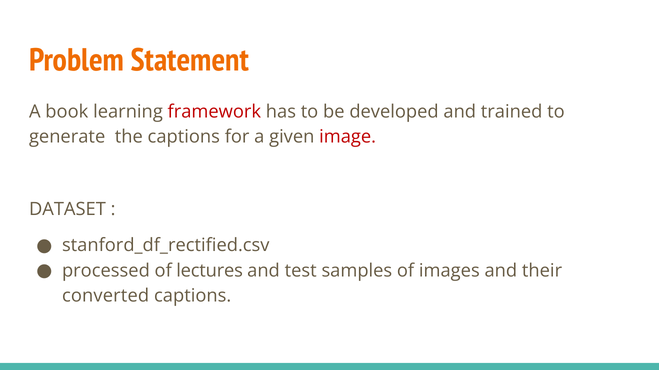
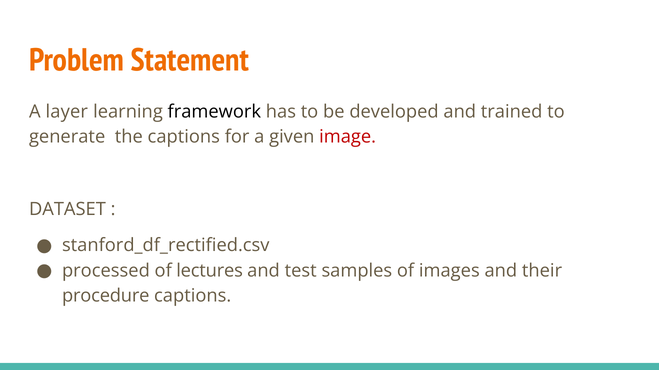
book: book -> layer
framework colour: red -> black
converted: converted -> procedure
